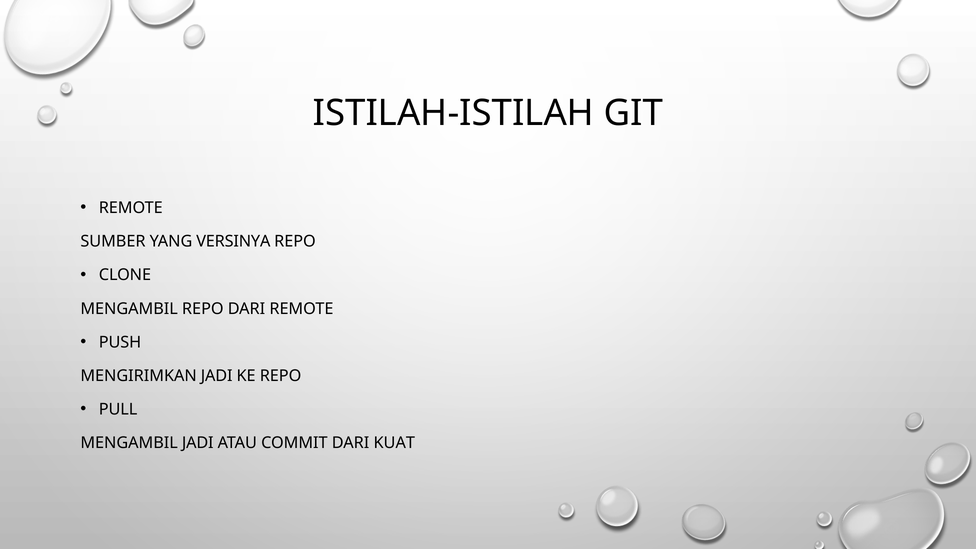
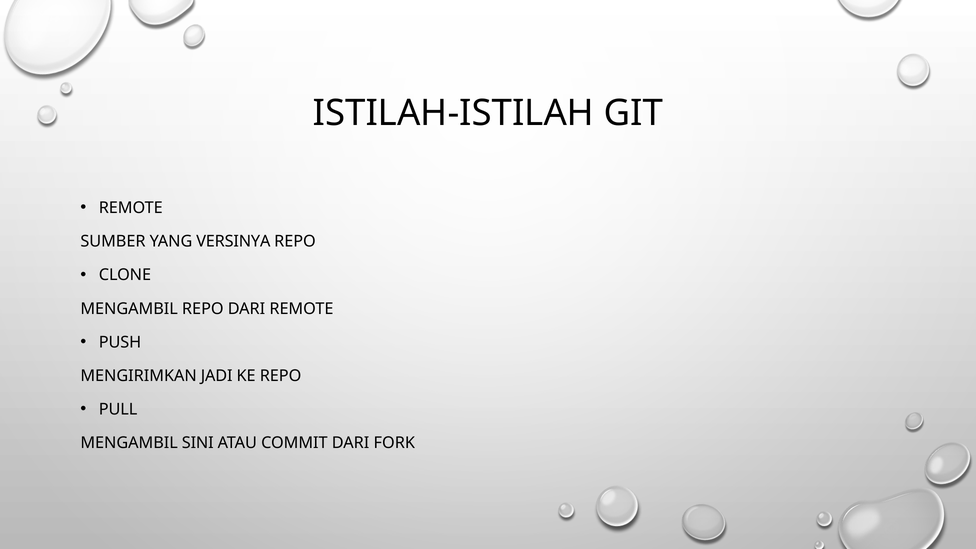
MENGAMBIL JADI: JADI -> SINI
KUAT: KUAT -> FORK
